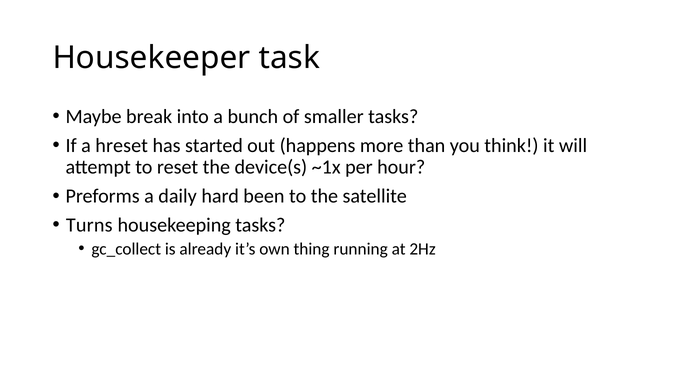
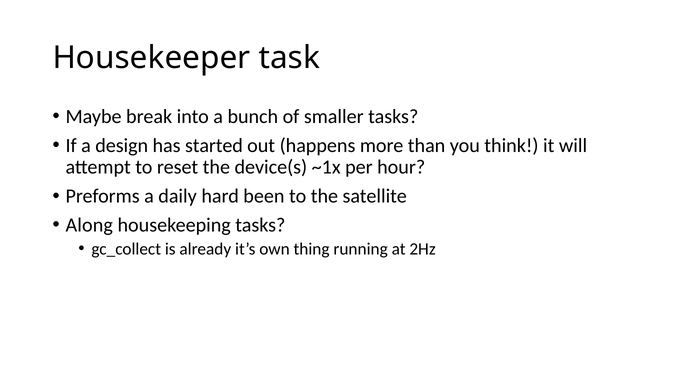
hreset: hreset -> design
Turns: Turns -> Along
